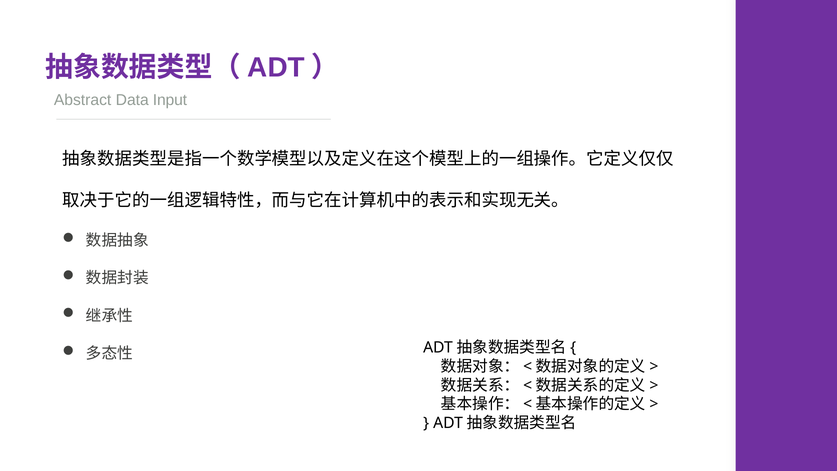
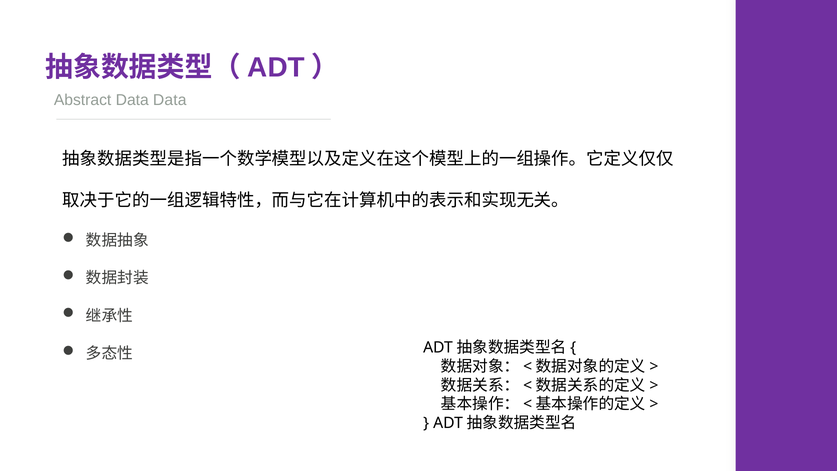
Data Input: Input -> Data
